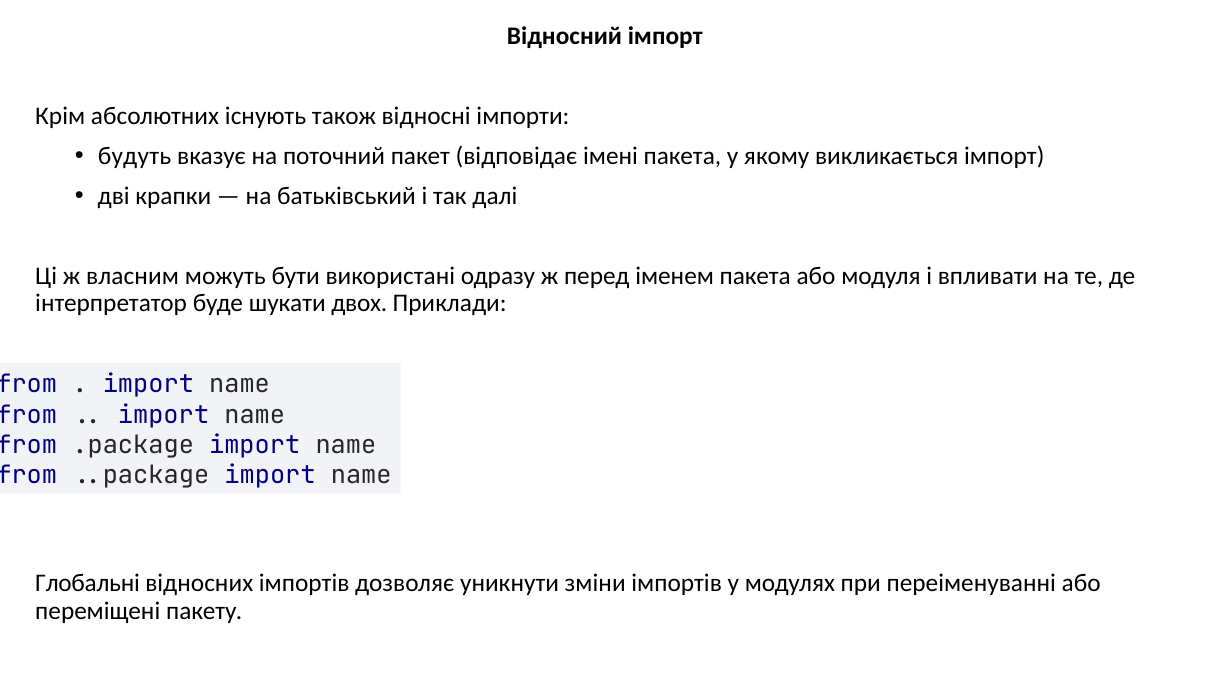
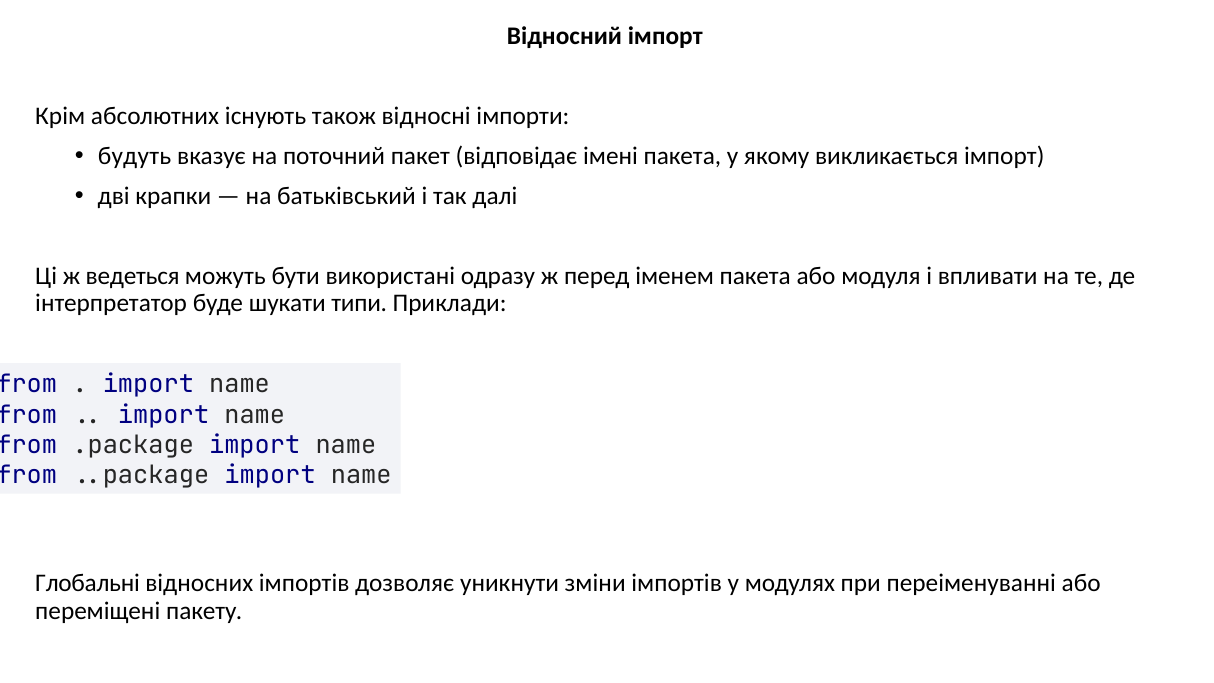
власним: власним -> ведеться
двох: двох -> типи
